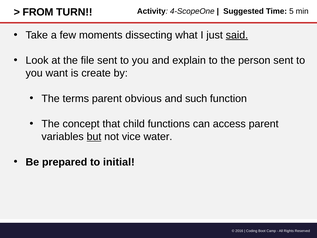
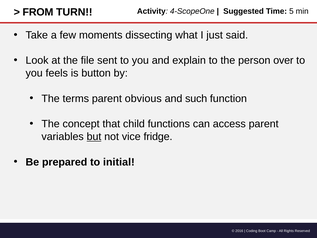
said underline: present -> none
person sent: sent -> over
want: want -> feels
create: create -> button
water: water -> fridge
